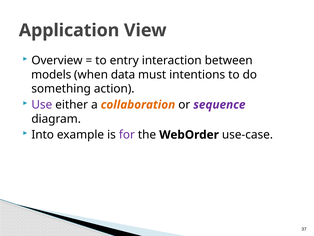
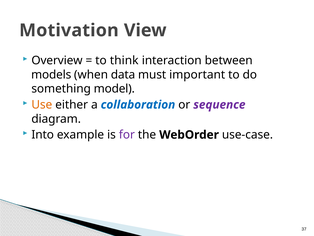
Application: Application -> Motivation
entry: entry -> think
intentions: intentions -> important
action: action -> model
Use colour: purple -> orange
collaboration colour: orange -> blue
